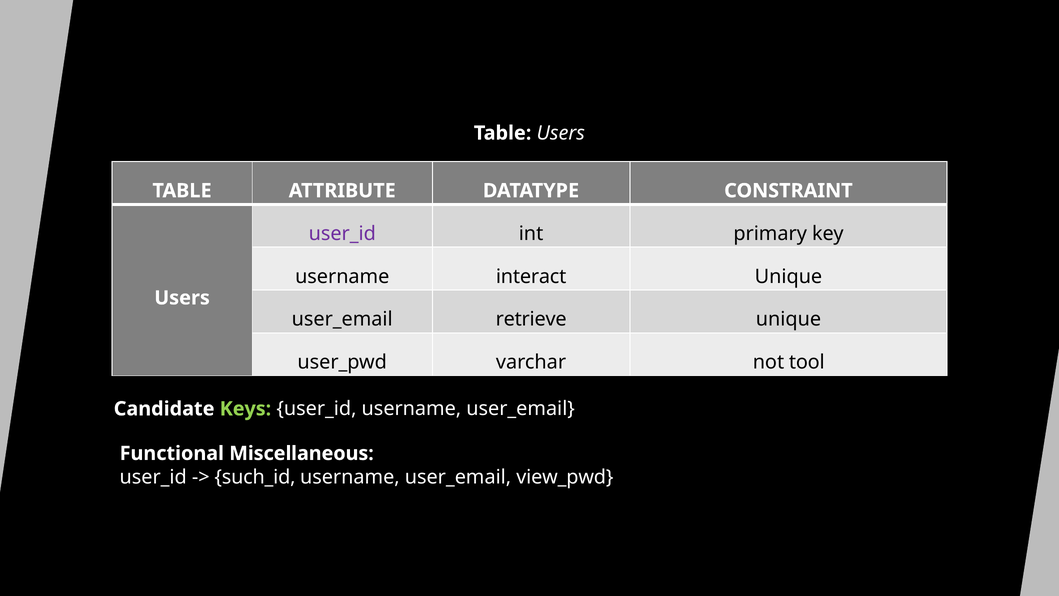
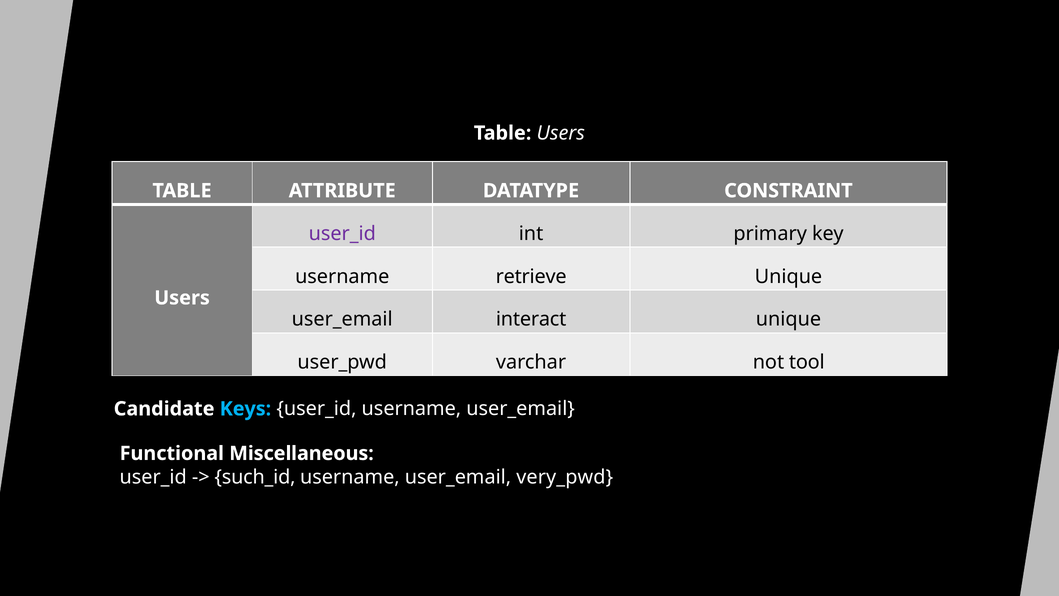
interact: interact -> retrieve
retrieve: retrieve -> interact
Keys colour: light green -> light blue
view_pwd: view_pwd -> very_pwd
